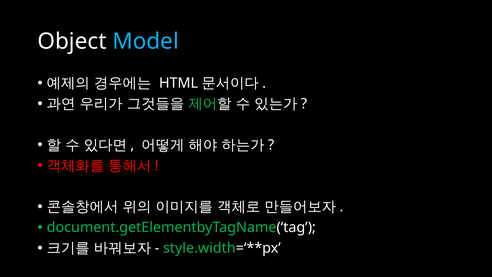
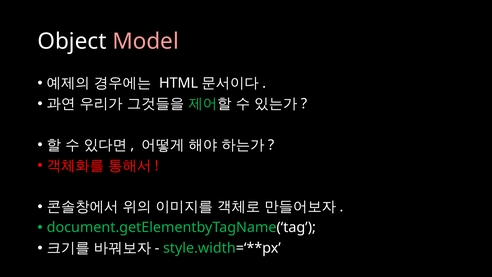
Model colour: light blue -> pink
